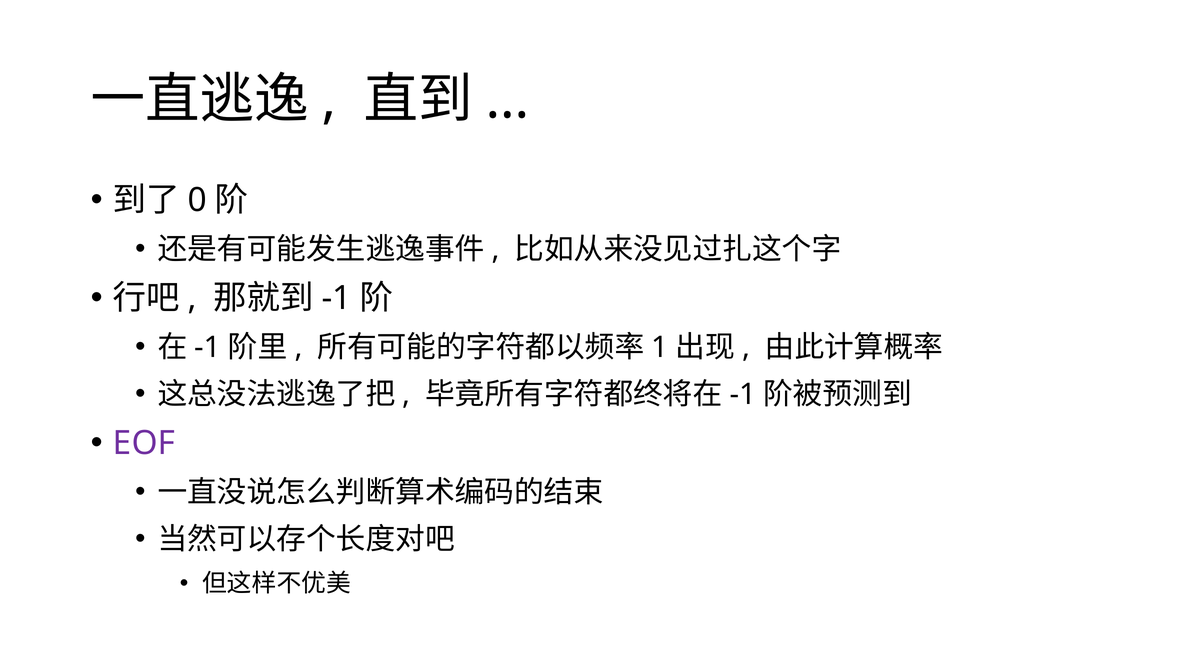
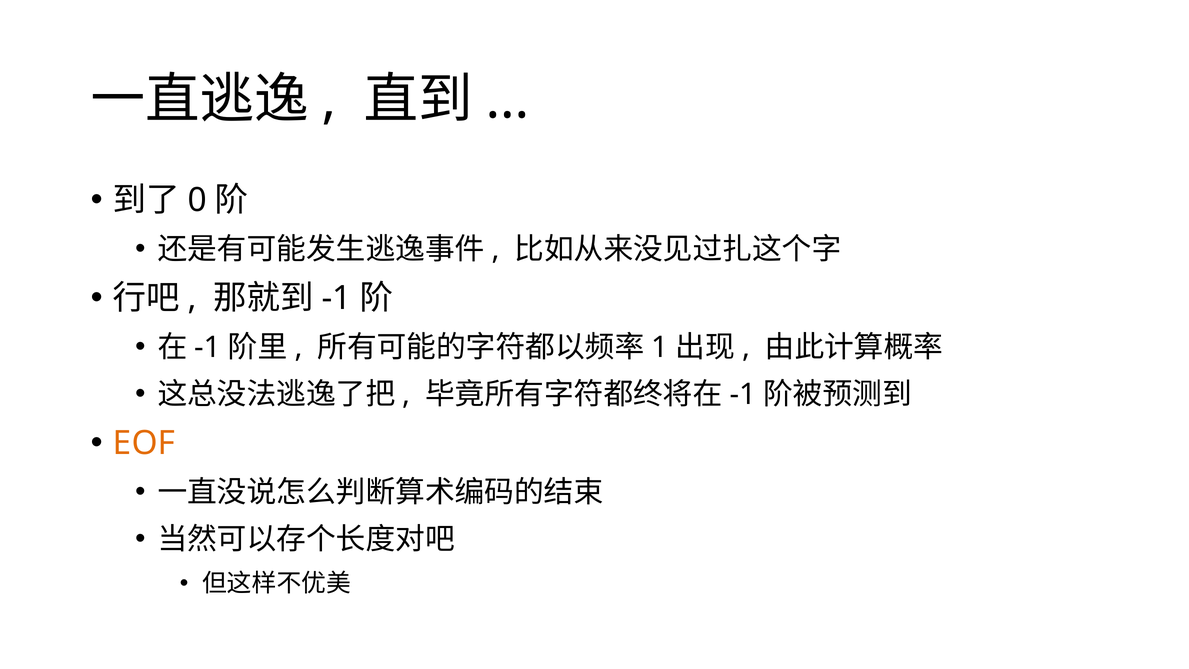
EOF colour: purple -> orange
